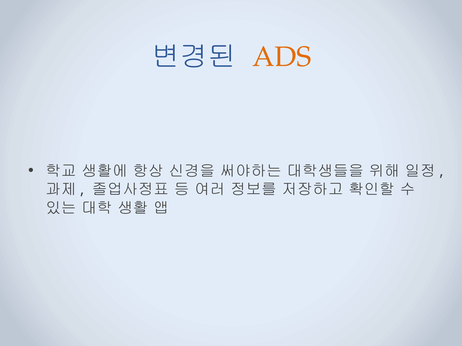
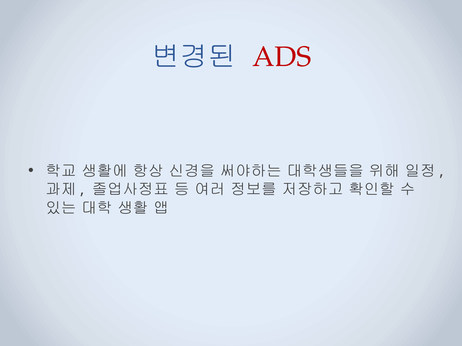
ADS colour: orange -> red
